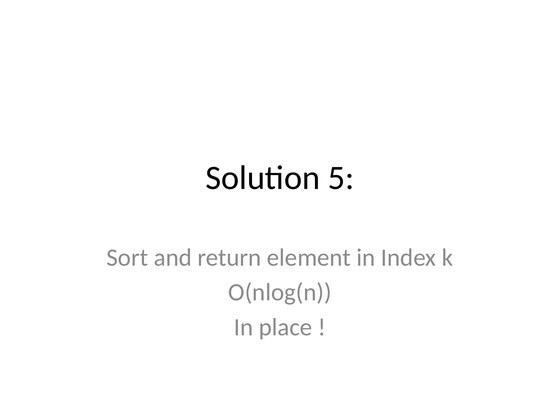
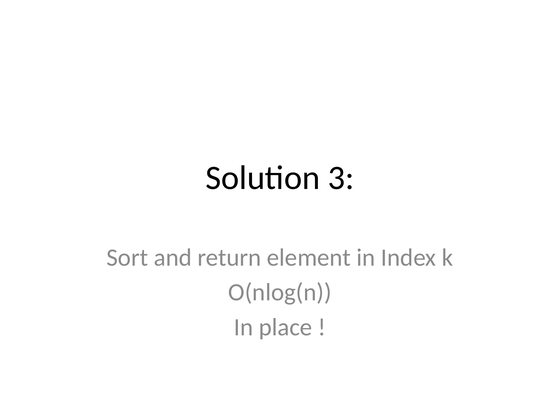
5: 5 -> 3
